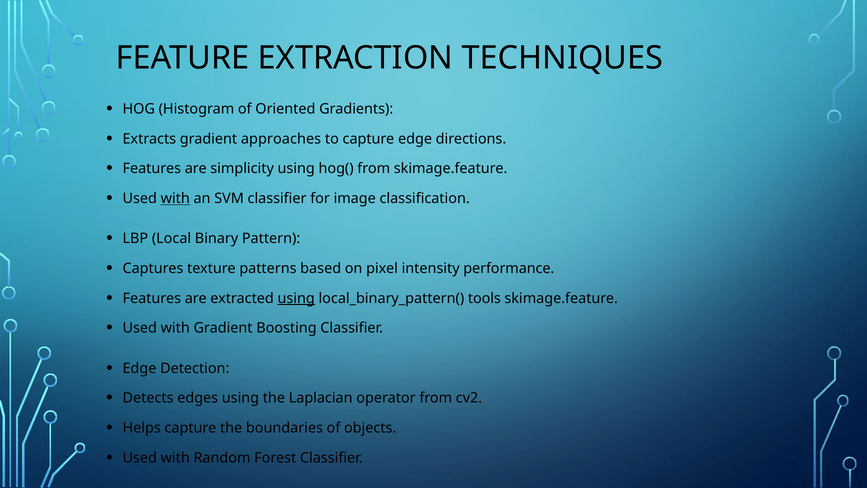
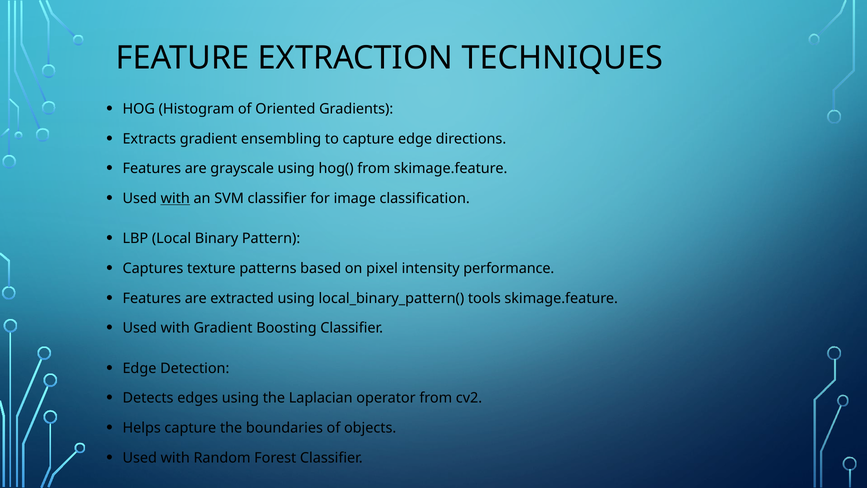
approaches: approaches -> ensembling
simplicity: simplicity -> grayscale
using at (296, 298) underline: present -> none
